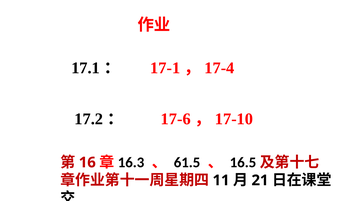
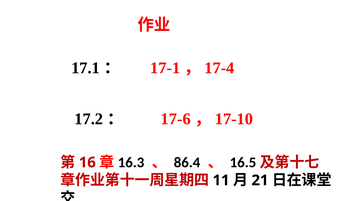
61.5: 61.5 -> 86.4
